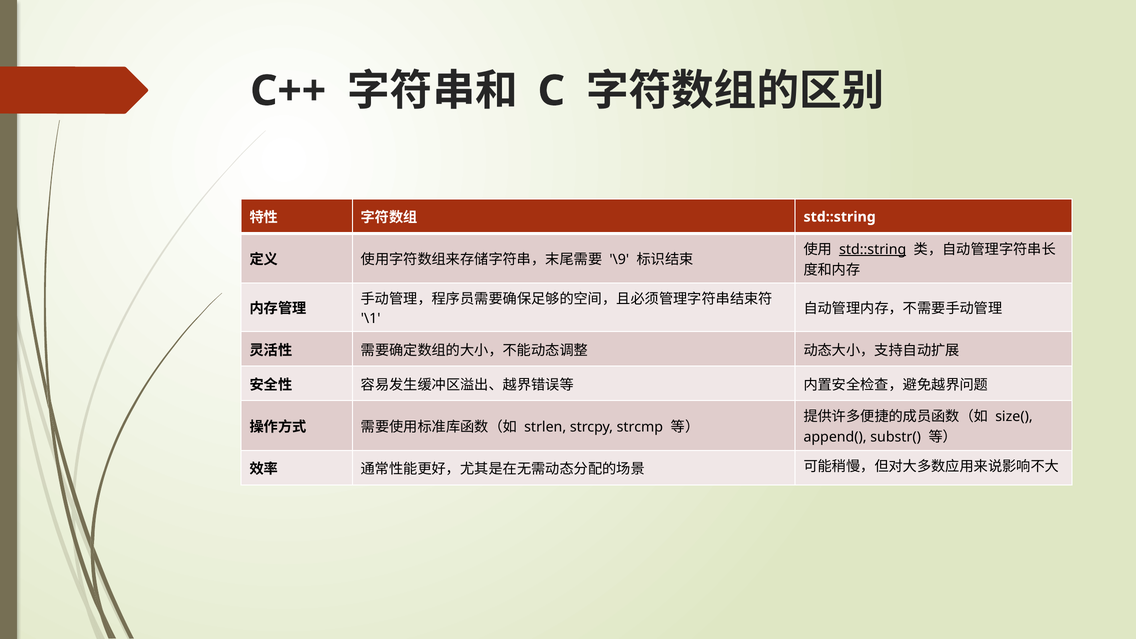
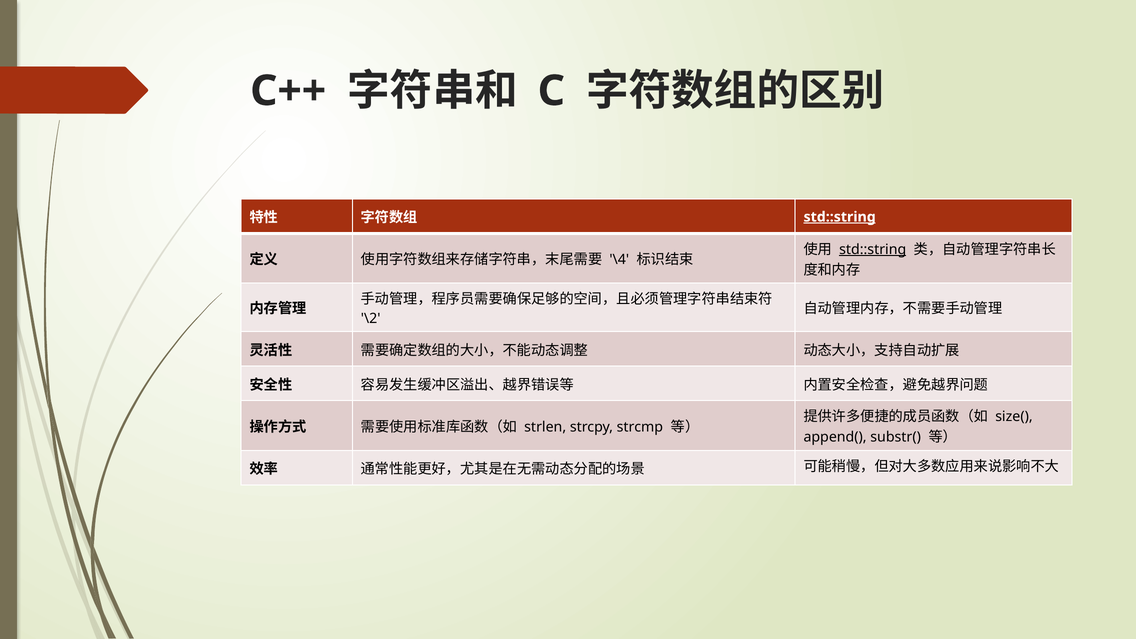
std::string at (840, 217) underline: none -> present
\9: \9 -> \4
\1: \1 -> \2
